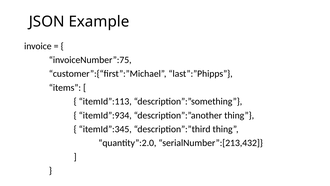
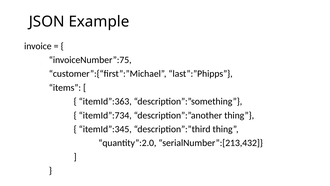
itemId”:113: itemId”:113 -> itemId”:363
itemId”:934: itemId”:934 -> itemId”:734
